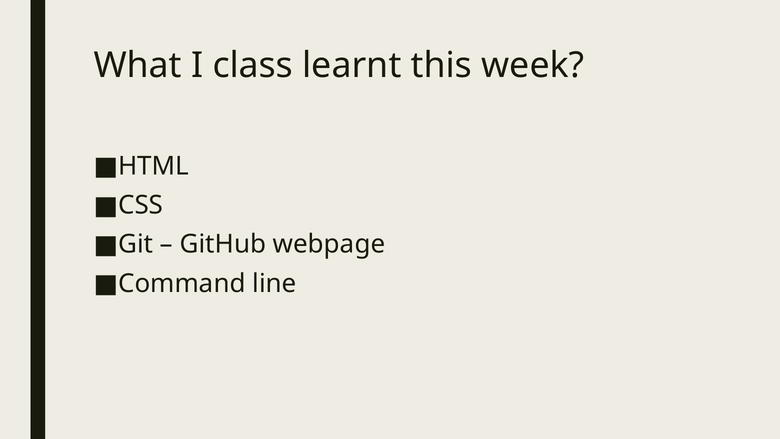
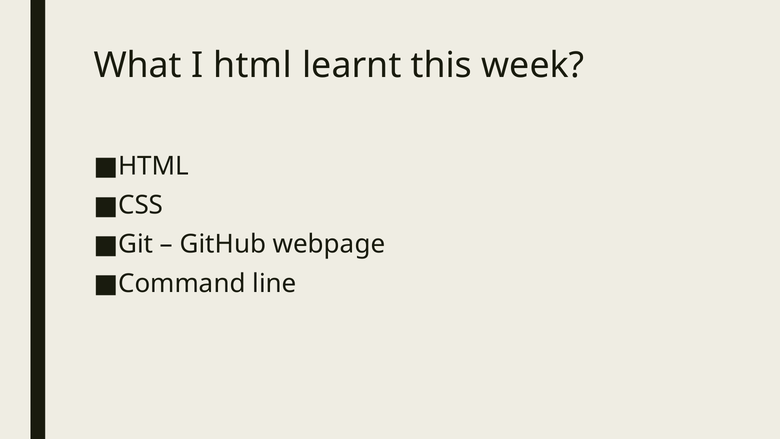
I class: class -> html
